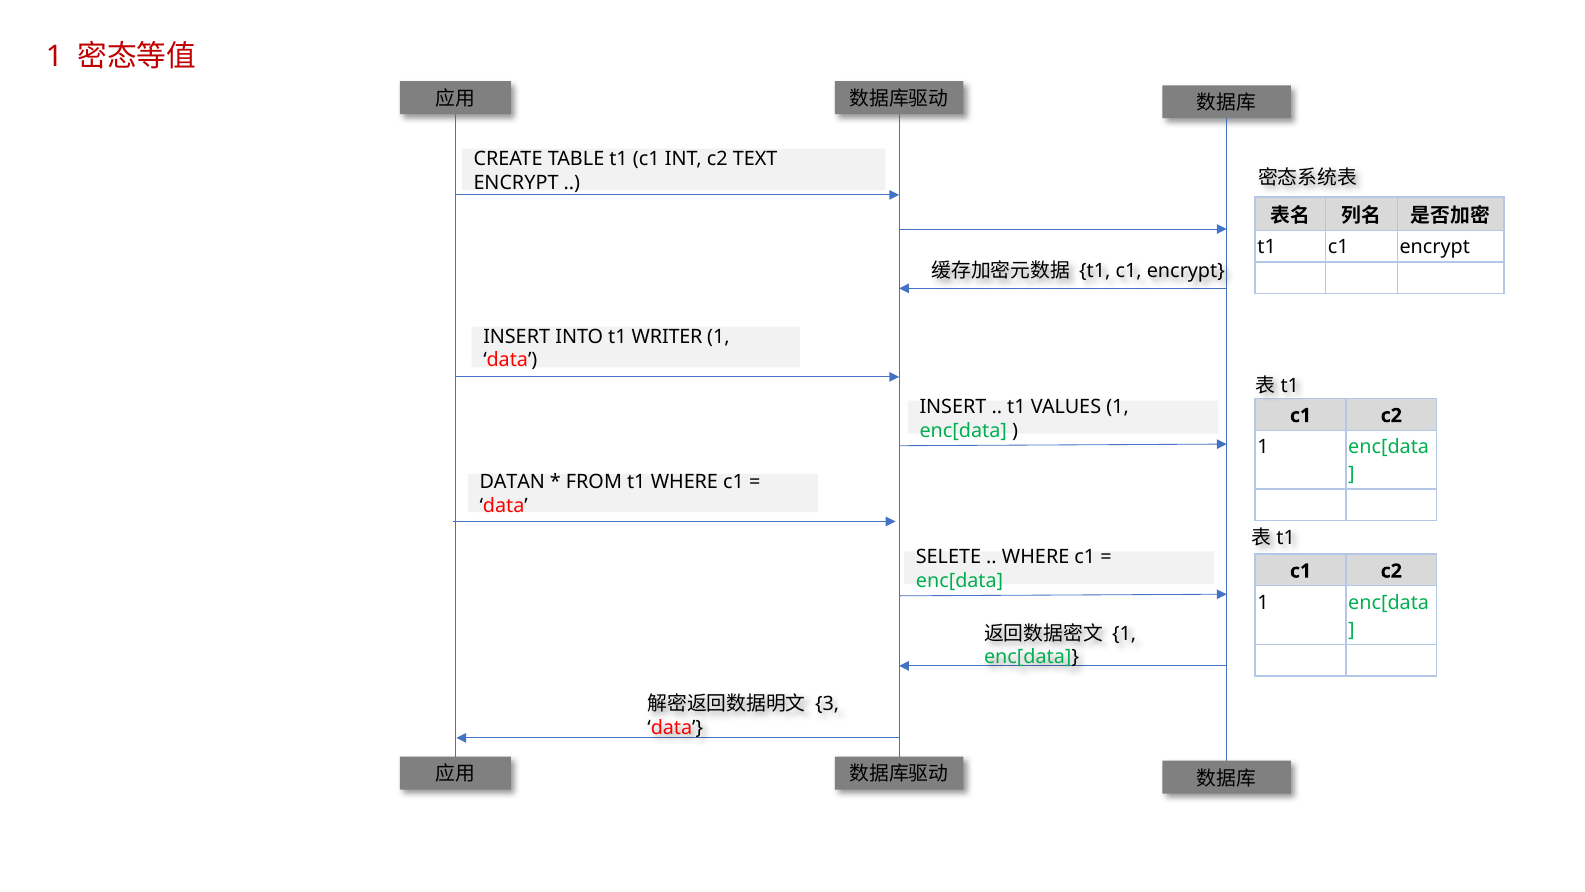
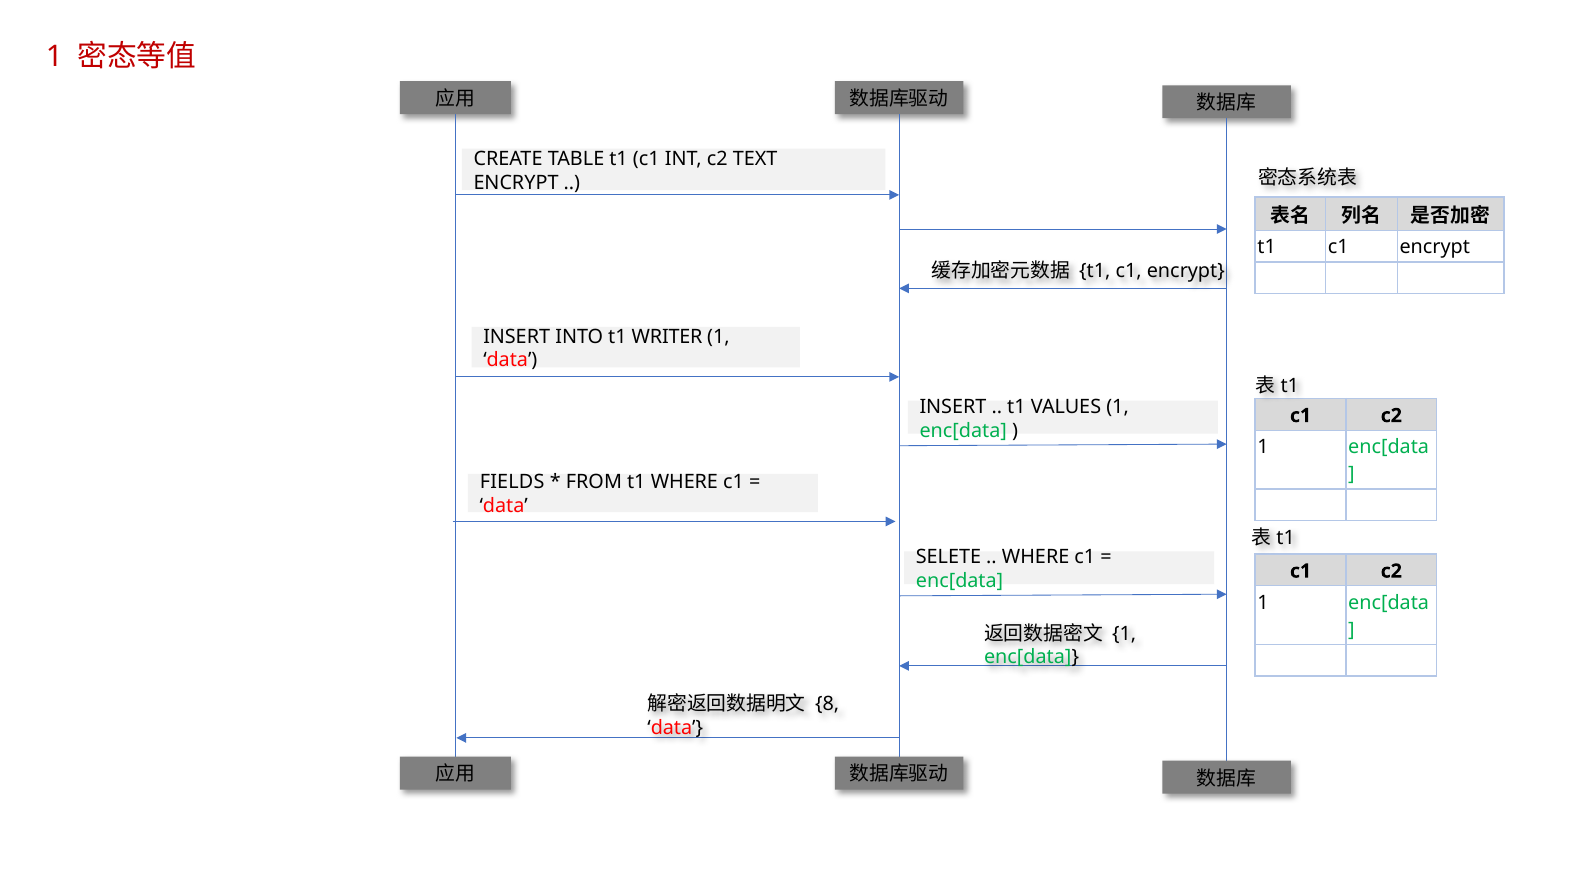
DATAN: DATAN -> FIELDS
3: 3 -> 8
